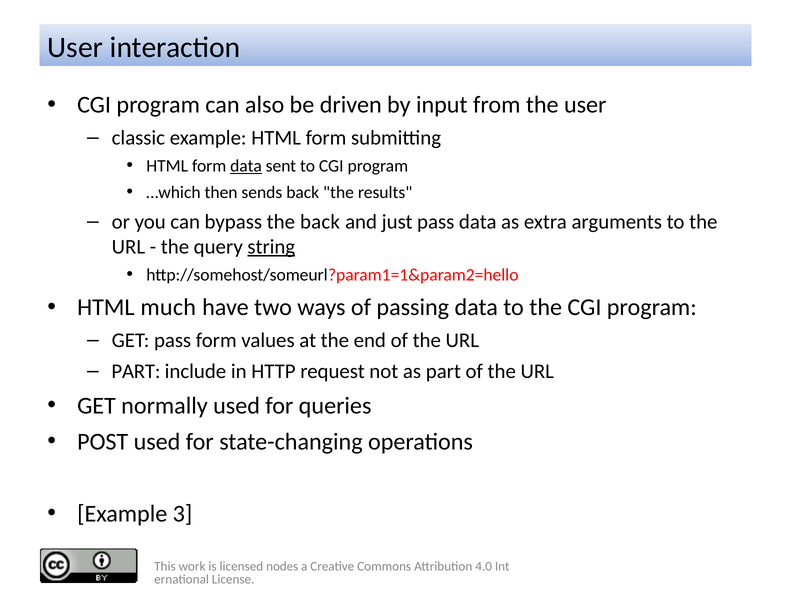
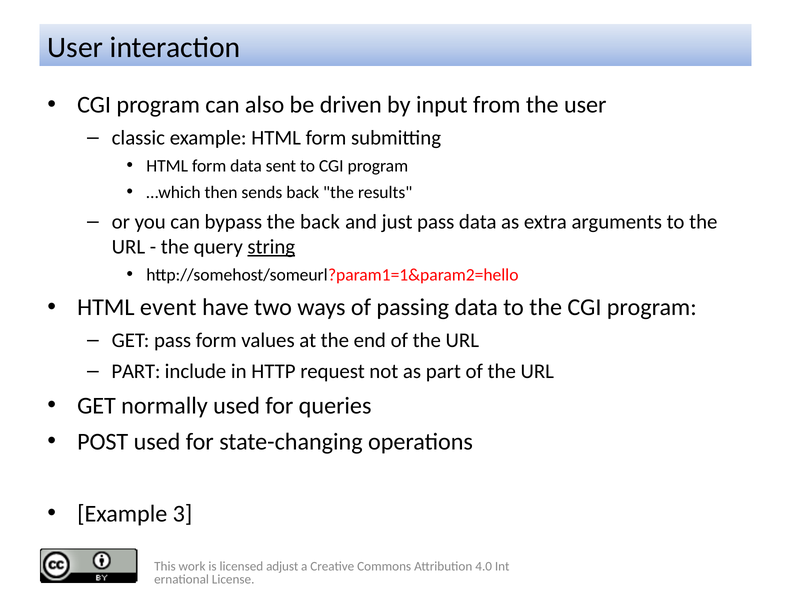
data at (246, 166) underline: present -> none
much: much -> event
nodes: nodes -> adjust
